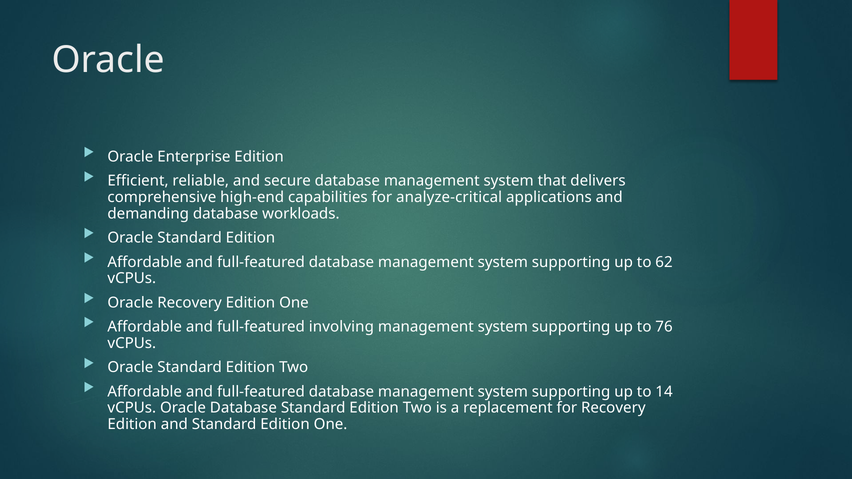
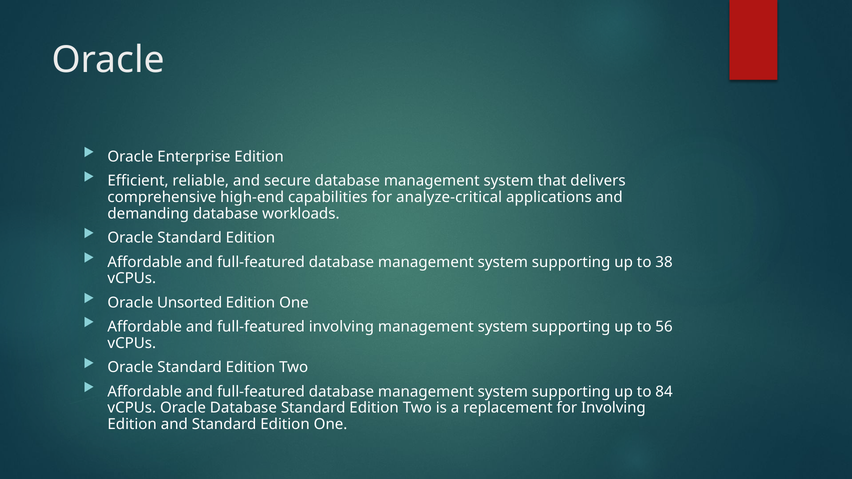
62: 62 -> 38
Oracle Recovery: Recovery -> Unsorted
76: 76 -> 56
14: 14 -> 84
for Recovery: Recovery -> Involving
